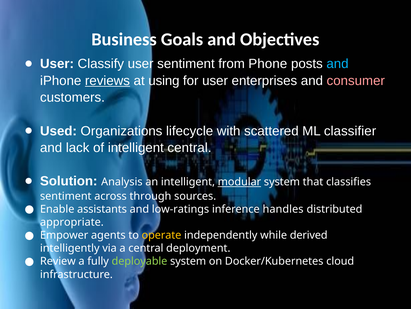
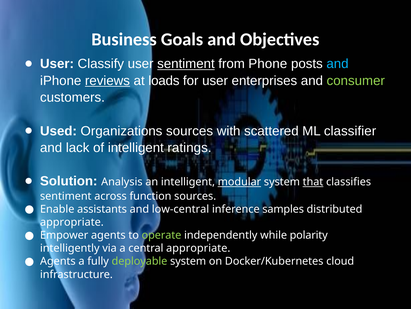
sentiment at (186, 64) underline: none -> present
using: using -> loads
consumer colour: pink -> light green
Organizations lifecycle: lifecycle -> sources
intelligent central: central -> ratings
that underline: none -> present
through: through -> function
low-ratings: low-ratings -> low-central
handles: handles -> samples
operate colour: yellow -> light green
derived: derived -> polarity
central deployment: deployment -> appropriate
Review at (58, 261): Review -> Agents
